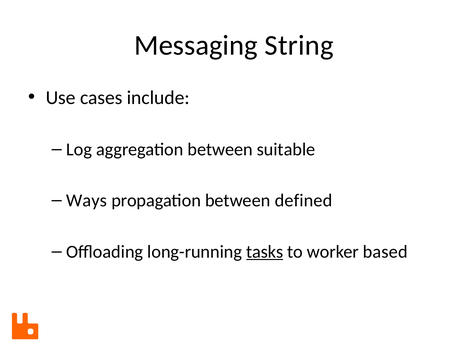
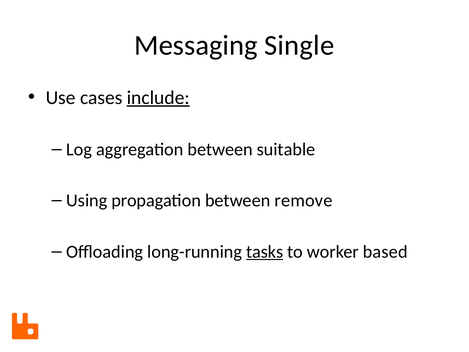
String: String -> Single
include underline: none -> present
Ways: Ways -> Using
defined: defined -> remove
